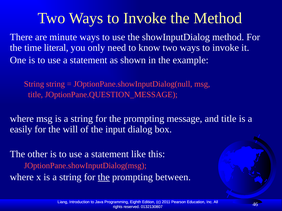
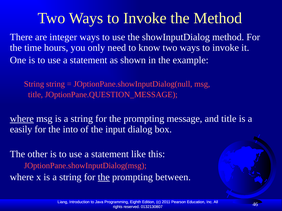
minute: minute -> integer
literal: literal -> hours
where at (22, 119) underline: none -> present
will: will -> into
